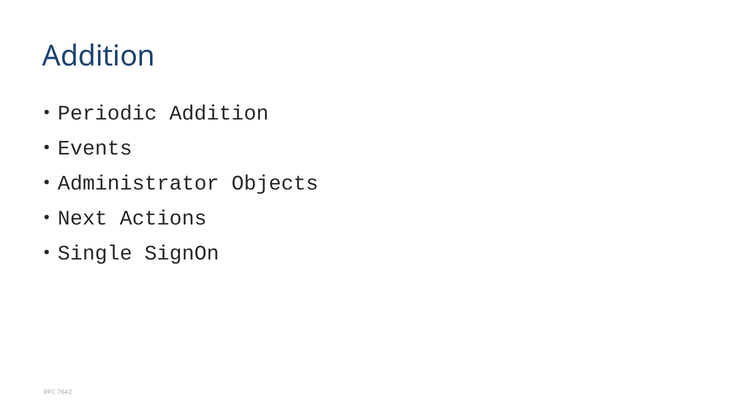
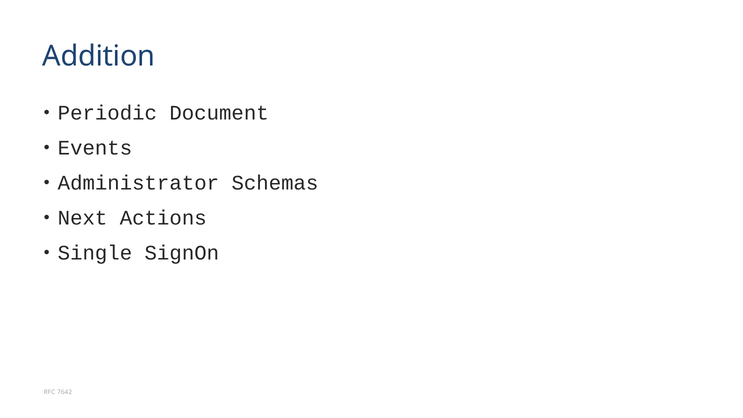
Periodic Addition: Addition -> Document
Objects: Objects -> Schemas
